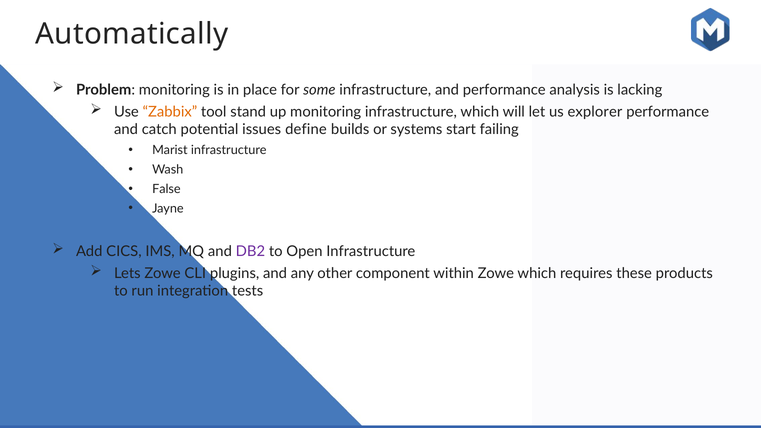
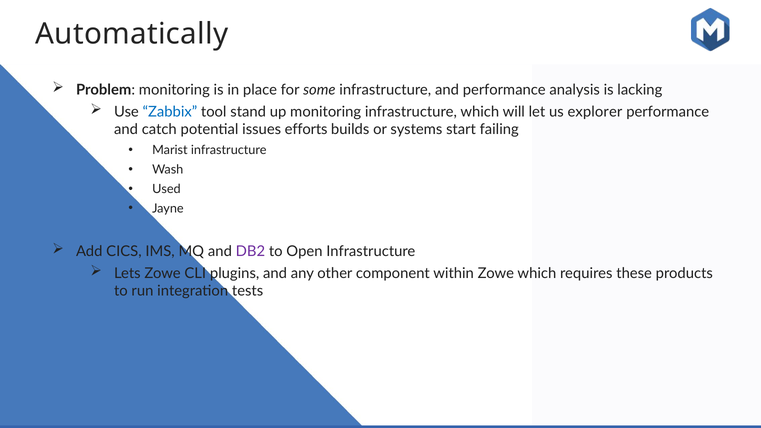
Zabbix colour: orange -> blue
define: define -> efforts
False: False -> Used
